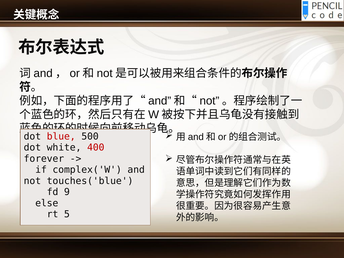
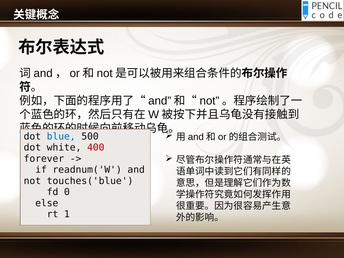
blue colour: red -> blue
complex('W: complex('W -> readnum('W
9: 9 -> 0
5: 5 -> 1
